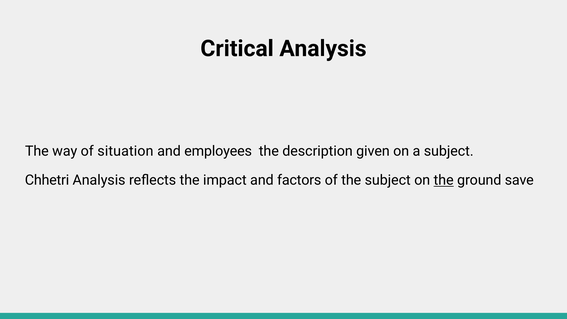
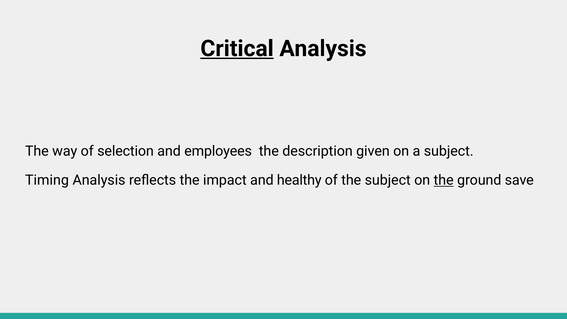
Critical underline: none -> present
situation: situation -> selection
Chhetri: Chhetri -> Timing
factors: factors -> healthy
